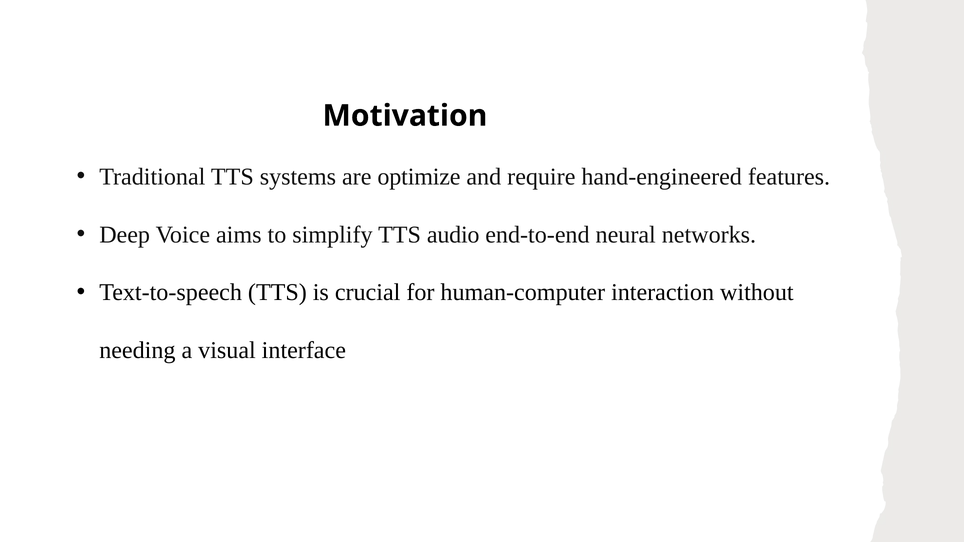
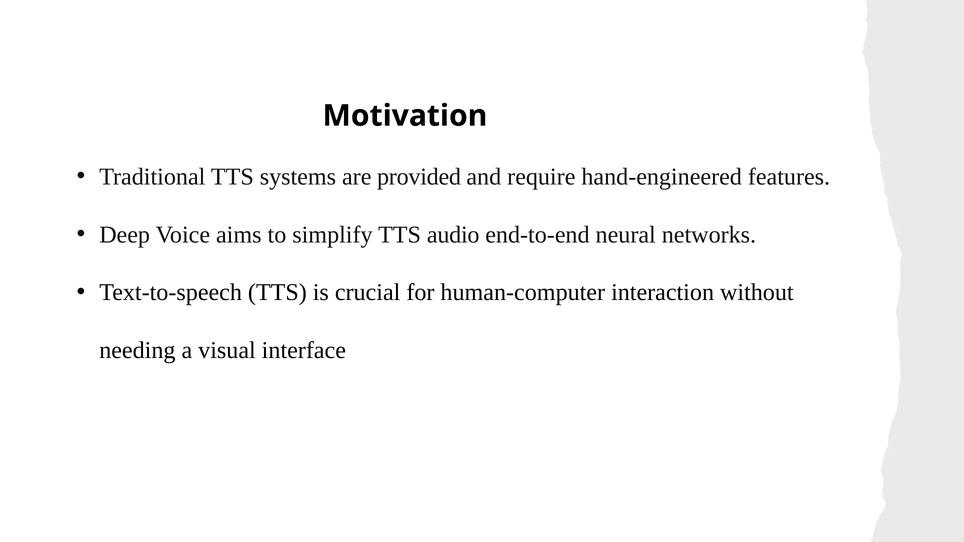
optimize: optimize -> provided
